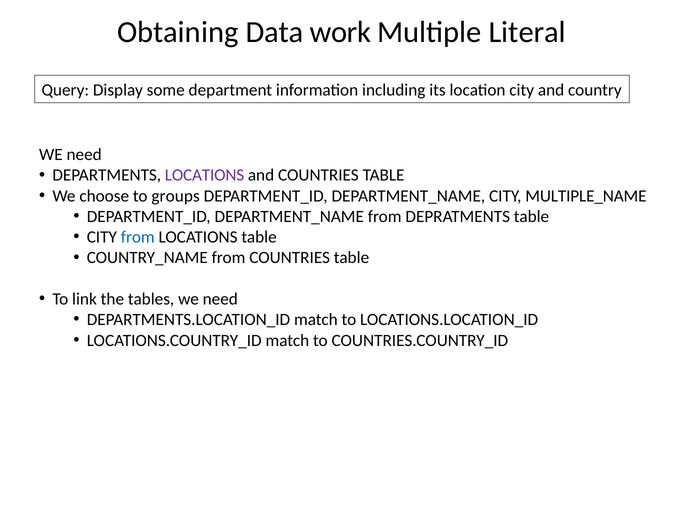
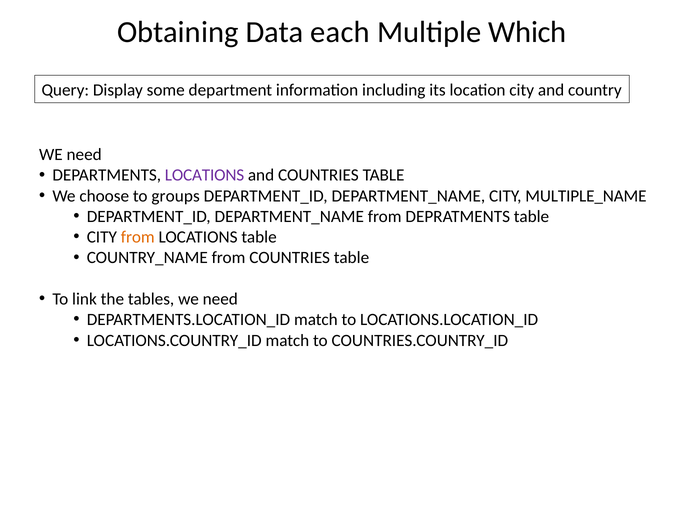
work: work -> each
Literal: Literal -> Which
from at (138, 237) colour: blue -> orange
